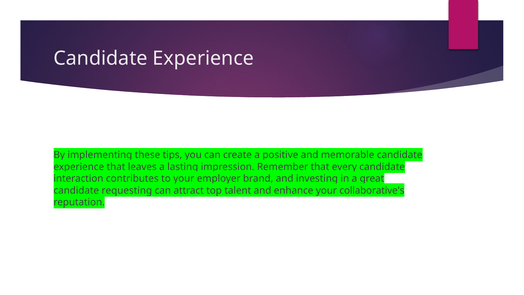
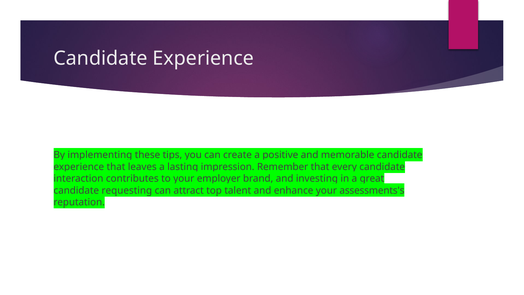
collaborative's: collaborative's -> assessments's
